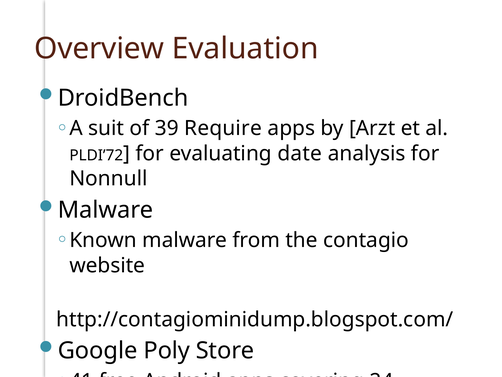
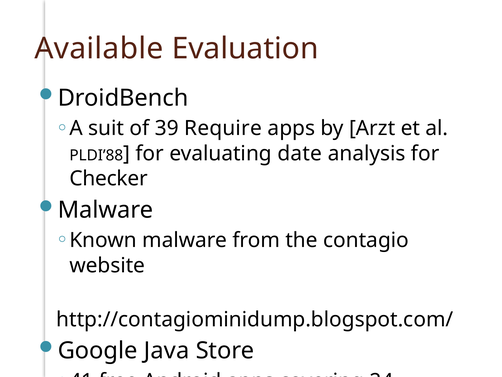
Overview: Overview -> Available
PLDI’72: PLDI’72 -> PLDI’88
Nonnull: Nonnull -> Checker
Poly: Poly -> Java
